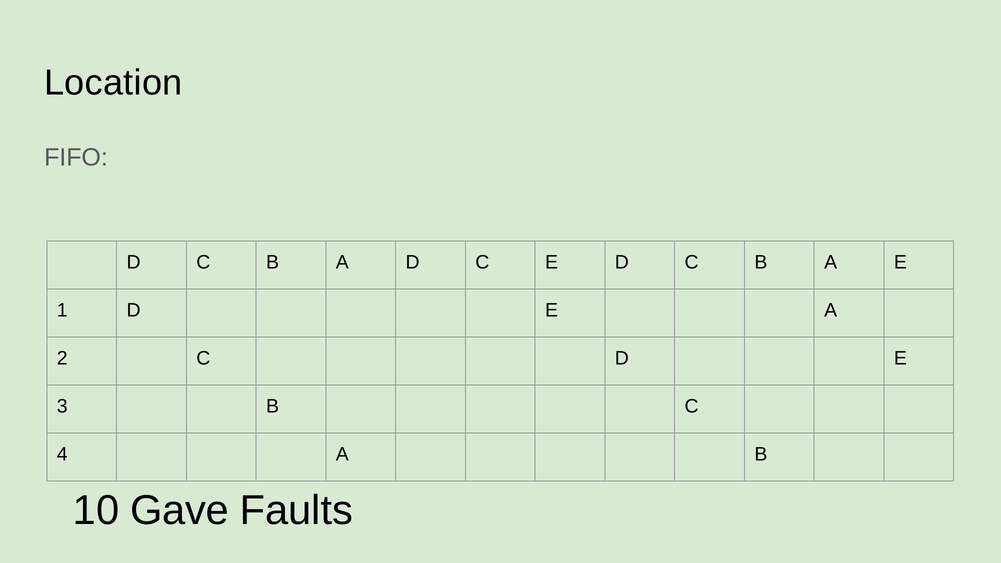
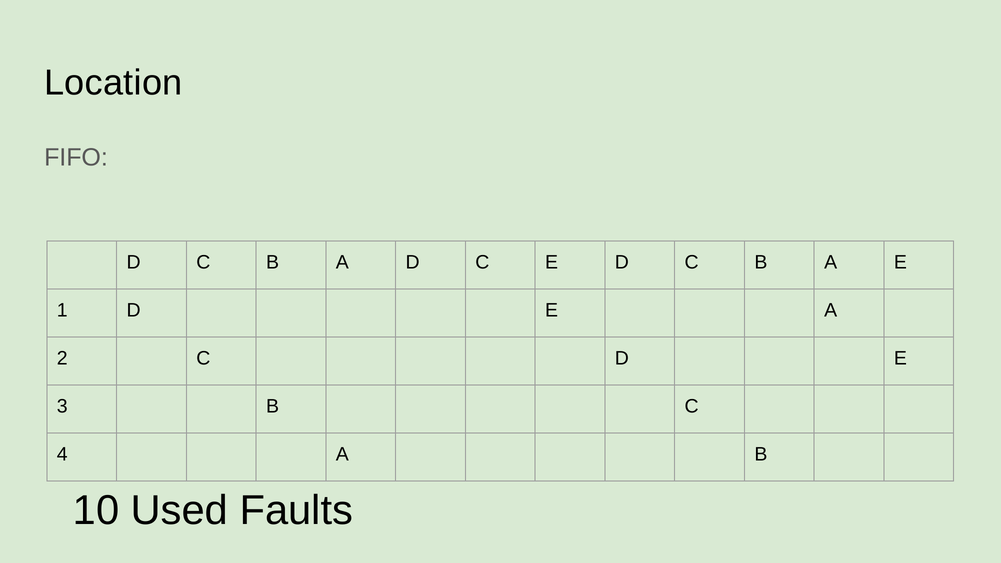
Gave: Gave -> Used
